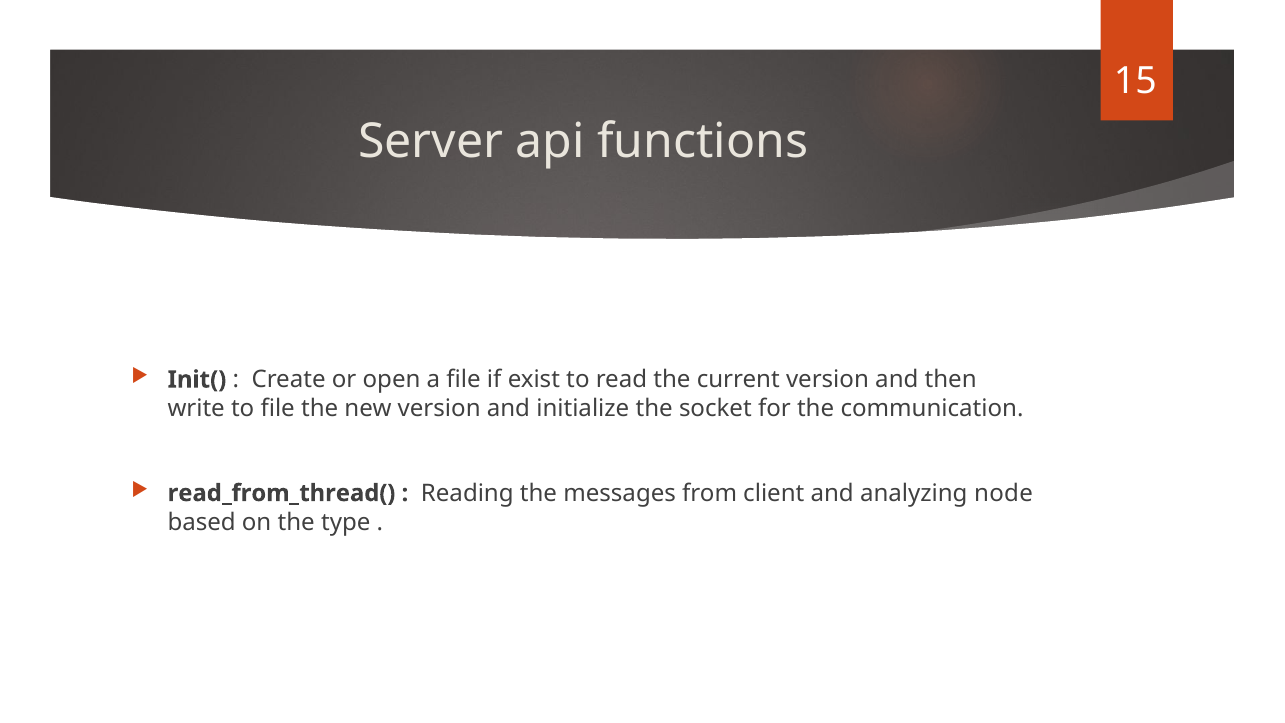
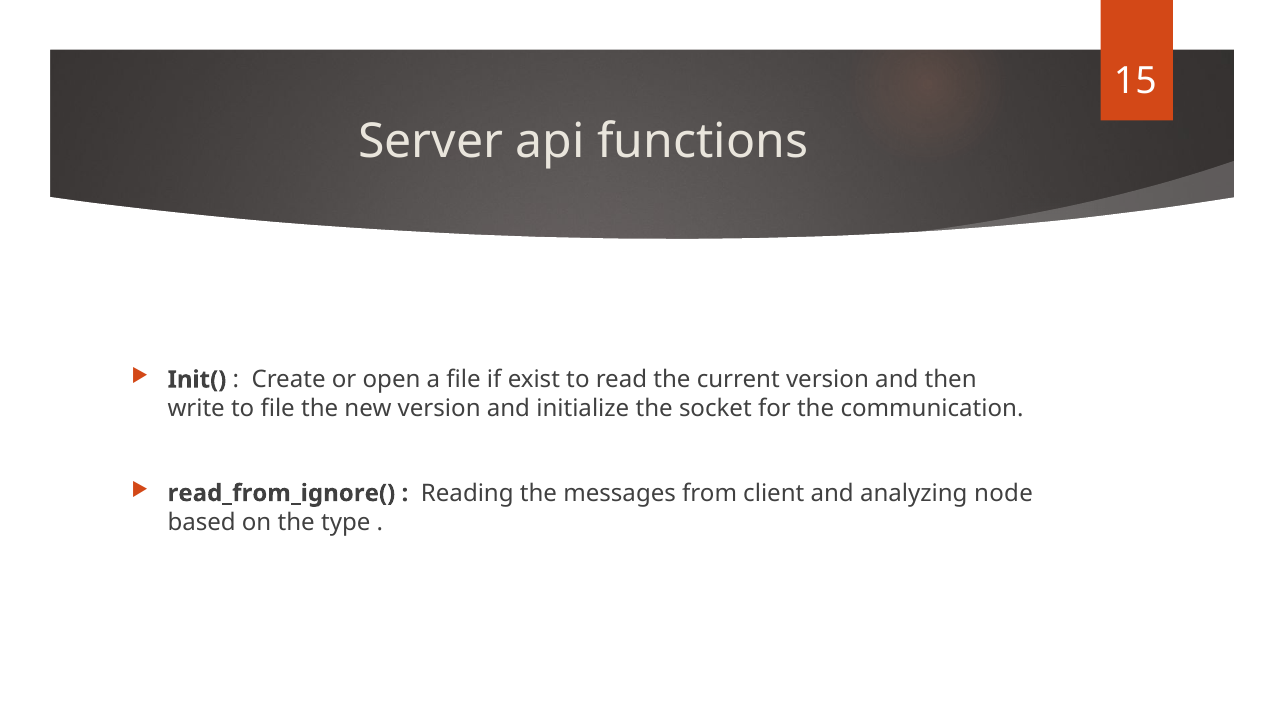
read_from_thread(: read_from_thread( -> read_from_ignore(
